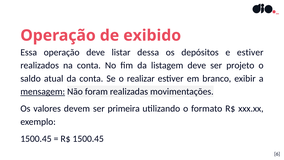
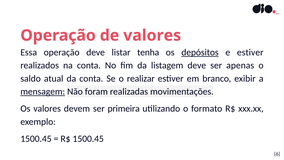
de exibido: exibido -> valores
dessa: dessa -> tenha
depósitos underline: none -> present
projeto: projeto -> apenas
